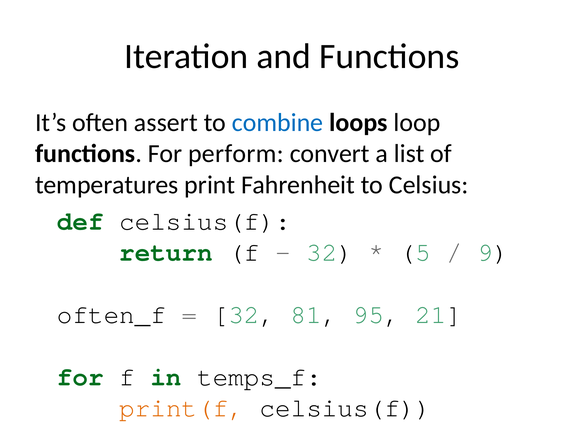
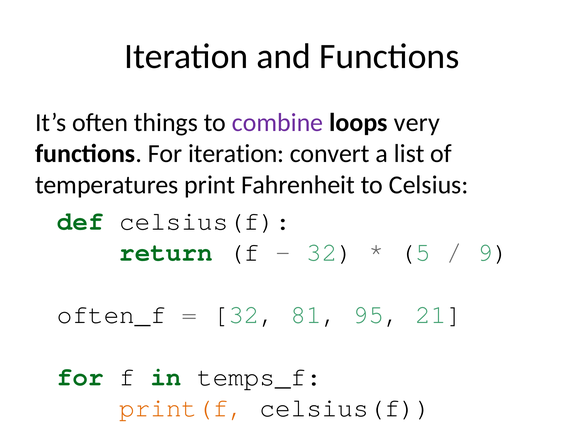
assert: assert -> things
combine colour: blue -> purple
loop: loop -> very
For perform: perform -> iteration
